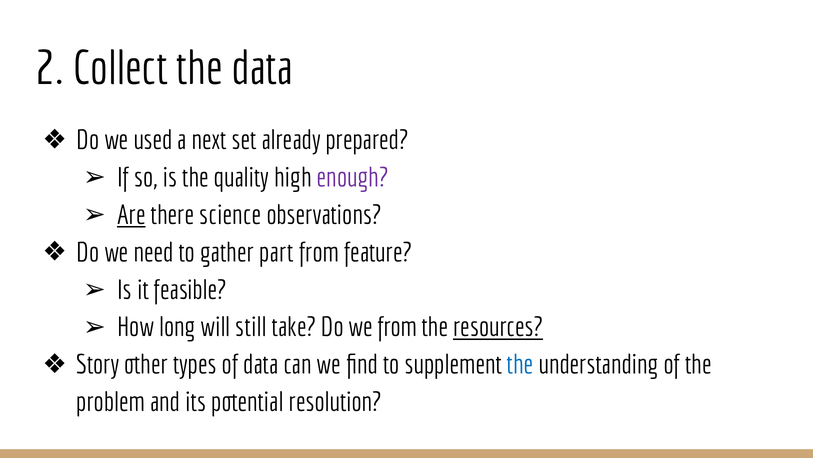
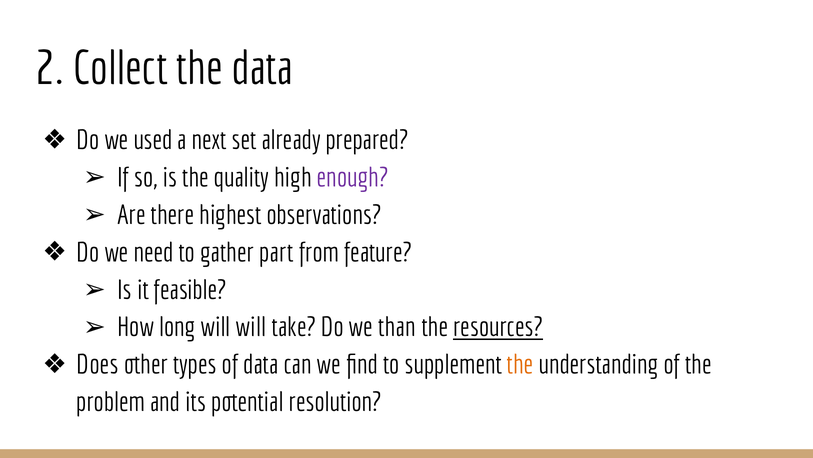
Are underline: present -> none
science: science -> highest
will still: still -> will
we from: from -> than
Story: Story -> Does
the at (520, 364) colour: blue -> orange
